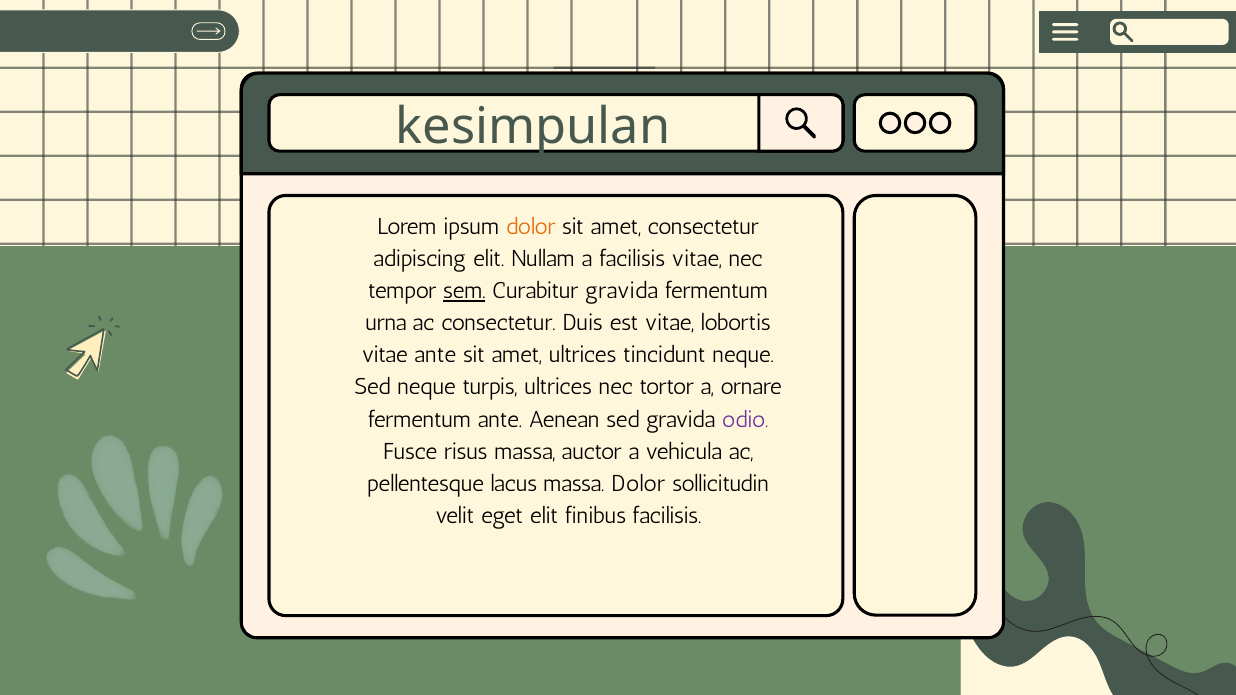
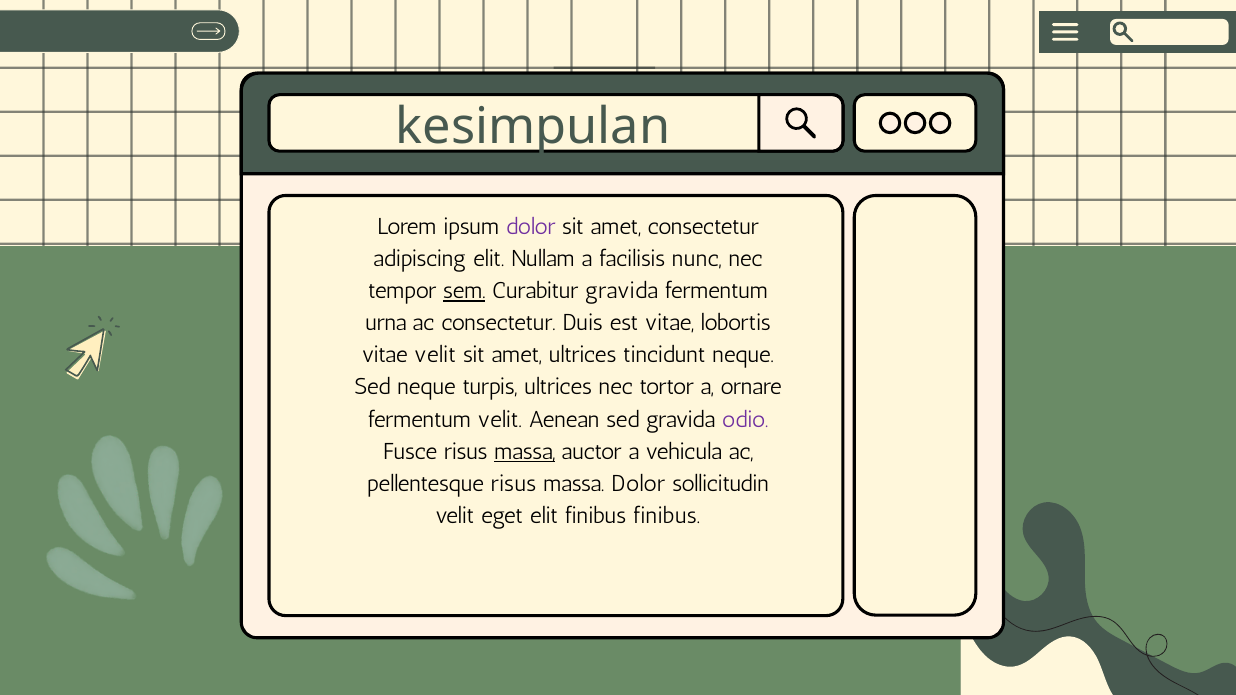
dolor at (531, 227) colour: orange -> purple
facilisis vitae: vitae -> nunc
vitae ante: ante -> velit
fermentum ante: ante -> velit
massa at (525, 452) underline: none -> present
pellentesque lacus: lacus -> risus
finibus facilisis: facilisis -> finibus
